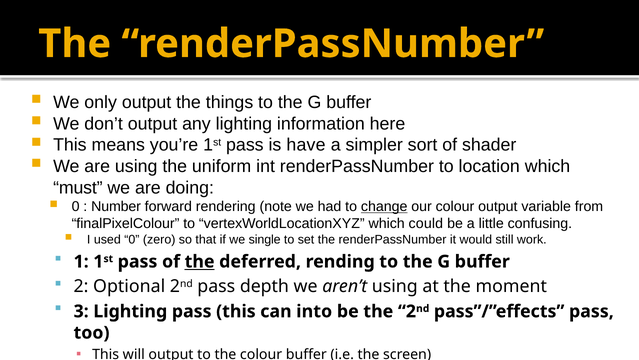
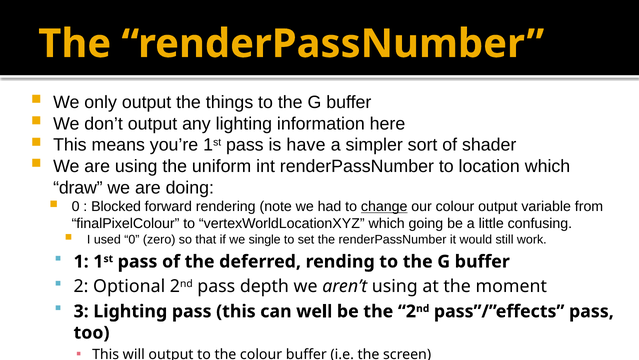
must: must -> draw
Number: Number -> Blocked
could: could -> going
the at (200, 261) underline: present -> none
into: into -> well
